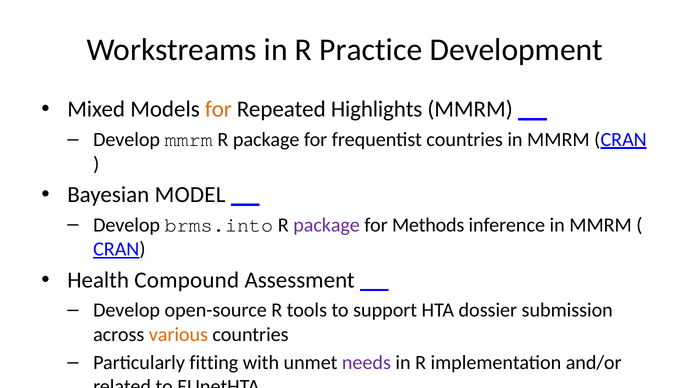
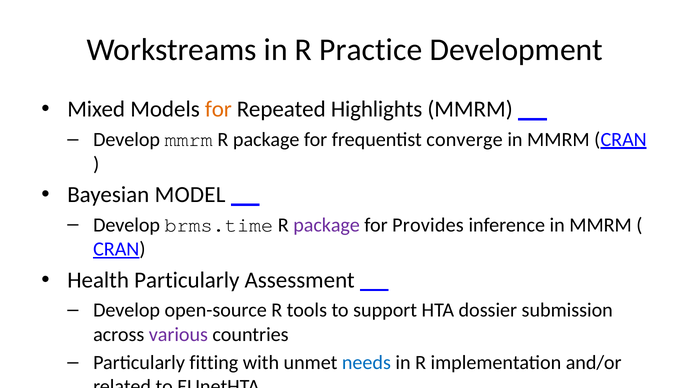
frequentist countries: countries -> converge
brms.into: brms.into -> brms.time
Methods: Methods -> Provides
Health Compound: Compound -> Particularly
various colour: orange -> purple
needs colour: purple -> blue
